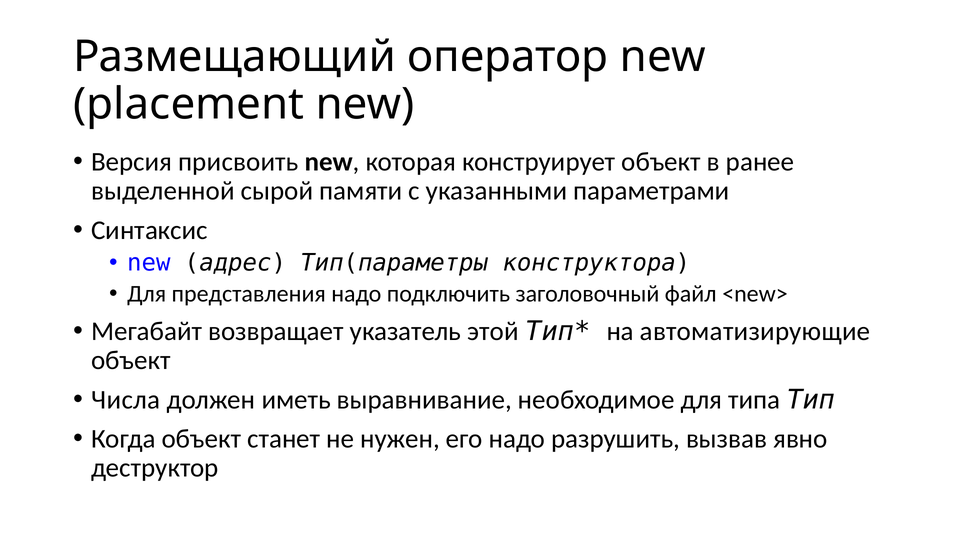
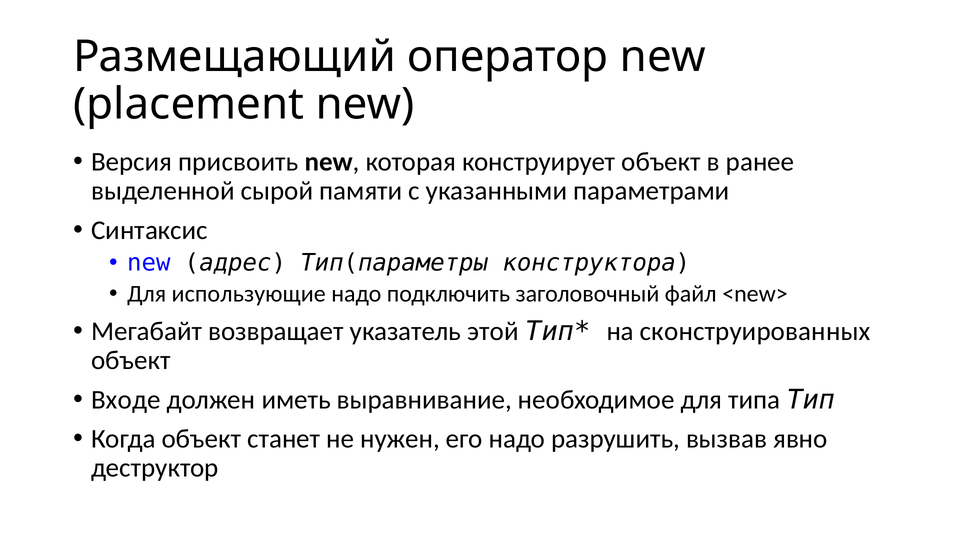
представления: представления -> использующие
автоматизирующие: автоматизирующие -> сконструированных
Числа: Числа -> Входе
